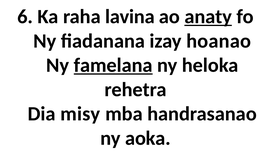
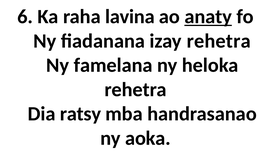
izay hoanao: hoanao -> rehetra
famelana underline: present -> none
misy: misy -> ratsy
